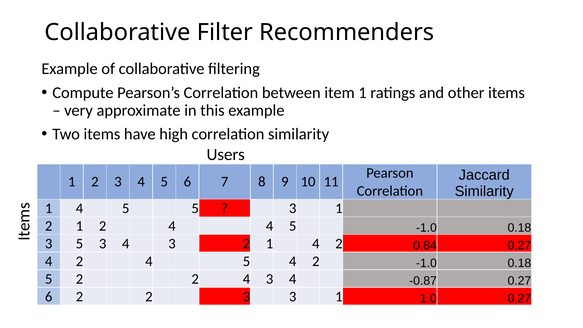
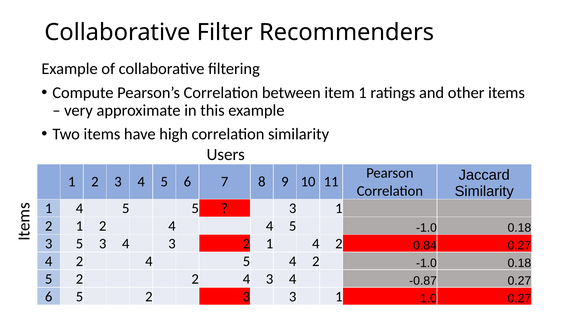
6 2: 2 -> 5
